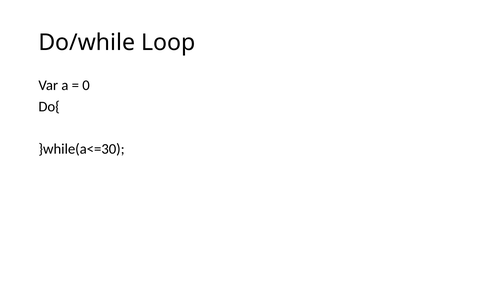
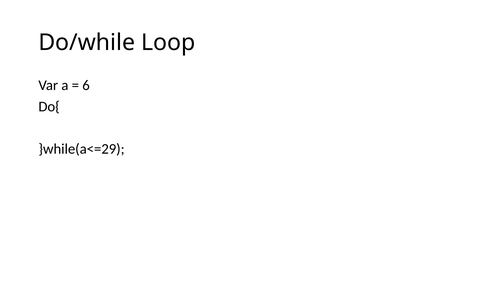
0: 0 -> 6
}while(a<=30: }while(a<=30 -> }while(a<=29
